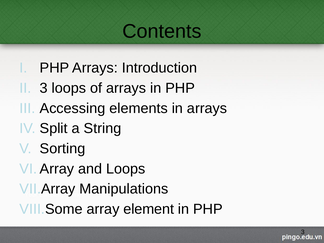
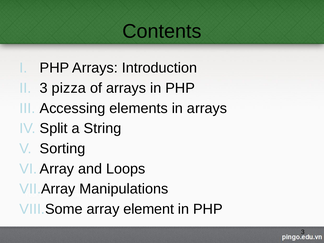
3 loops: loops -> pizza
